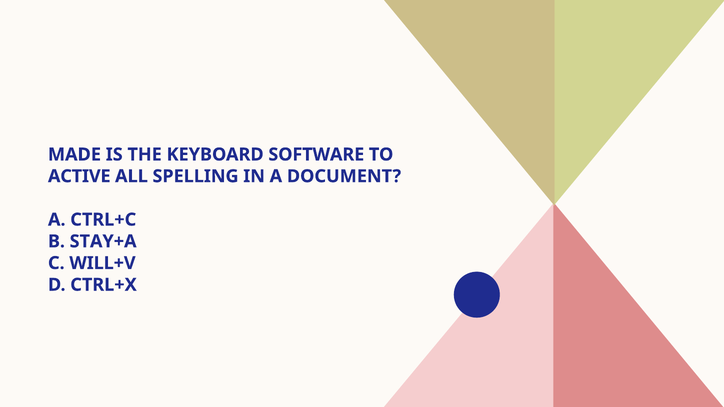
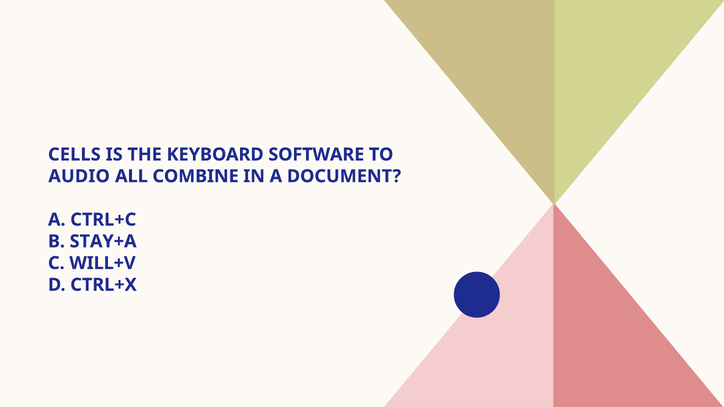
MADE: MADE -> CELLS
ACTIVE: ACTIVE -> AUDIO
SPELLING: SPELLING -> COMBINE
